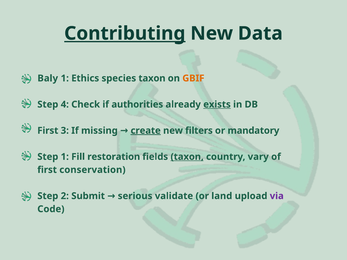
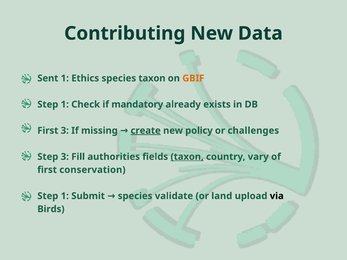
Contributing underline: present -> none
Baly: Baly -> Sent
4 at (65, 105): 4 -> 1
authorities: authorities -> mandatory
exists underline: present -> none
filters: filters -> policy
mandatory: mandatory -> challenges
Step 1: 1 -> 3
restoration: restoration -> authorities
2 at (65, 196): 2 -> 1
Submit serious: serious -> species
via colour: purple -> black
Code: Code -> Birds
